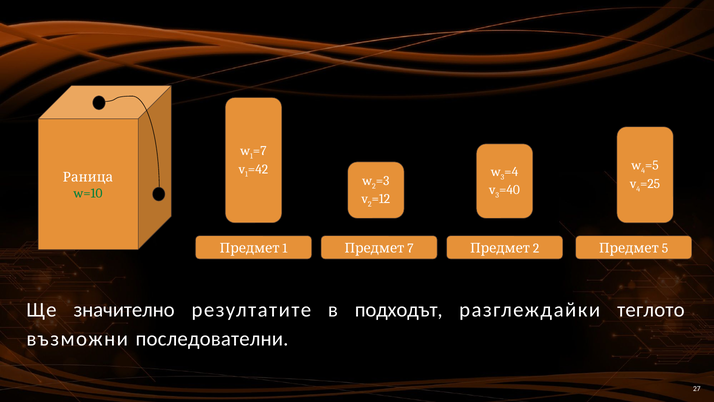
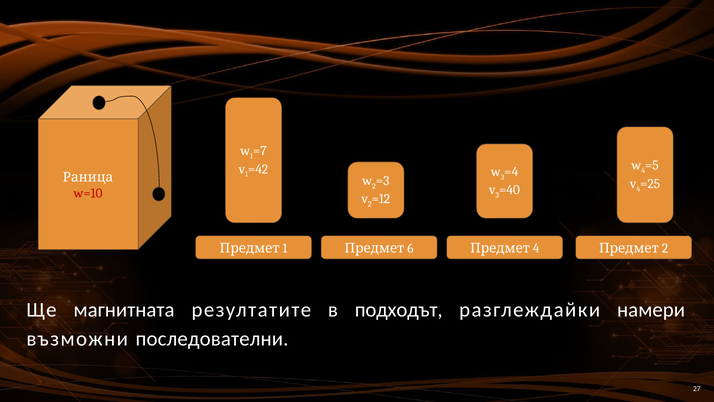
w=10 colour: green -> red
7: 7 -> 6
Предмет 2: 2 -> 4
Предмет 5: 5 -> 2
значително: значително -> магнитната
теглото: теглото -> намери
